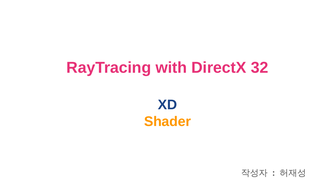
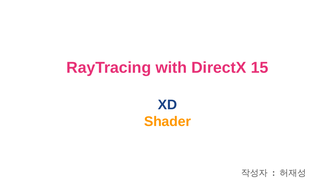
32: 32 -> 15
